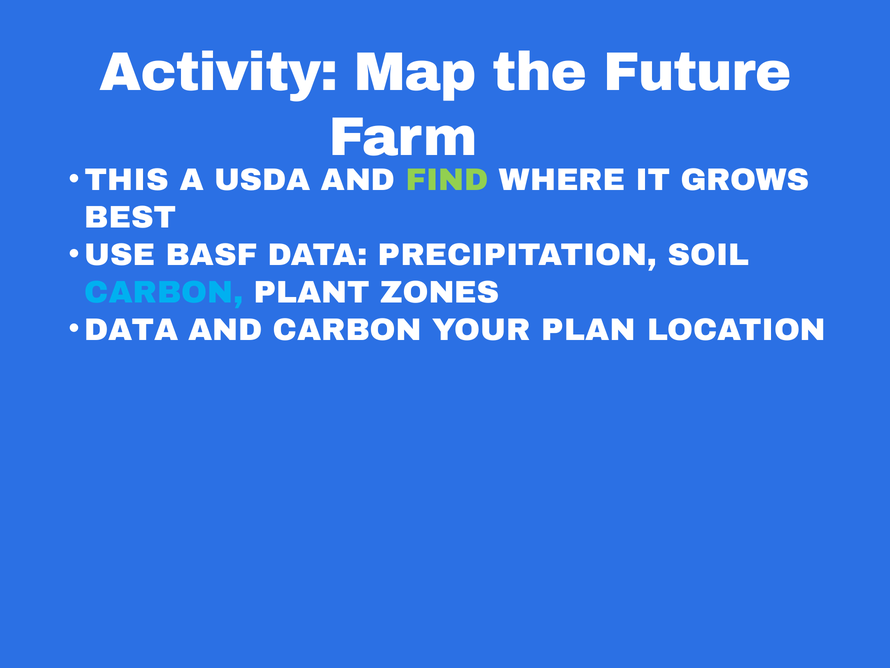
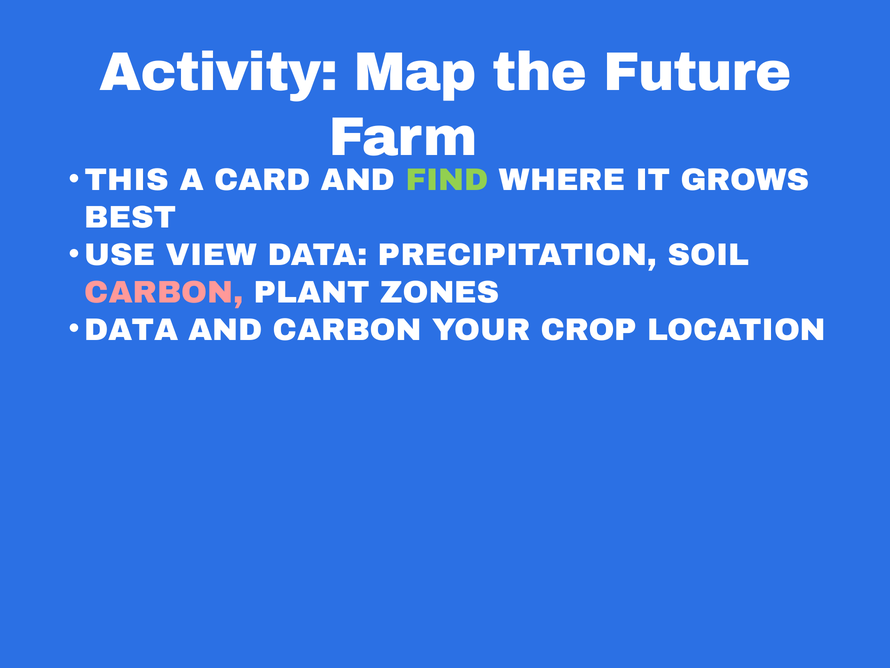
USDA: USDA -> CARD
BASF: BASF -> VIEW
CARBON at (164, 292) colour: light blue -> pink
PLAN: PLAN -> CROP
